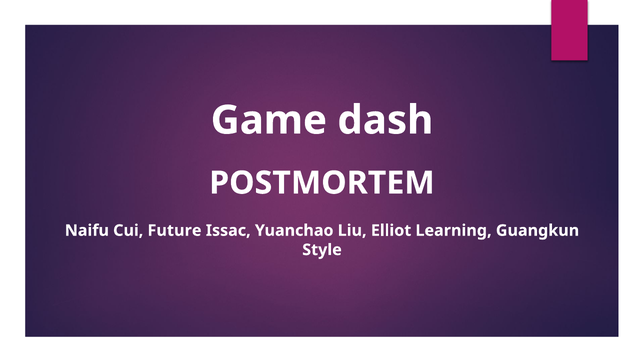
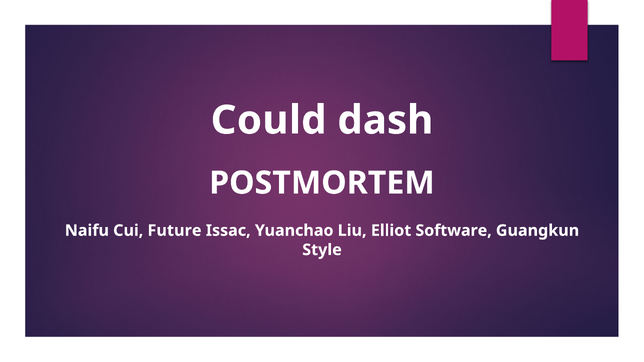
Game: Game -> Could
Learning: Learning -> Software
